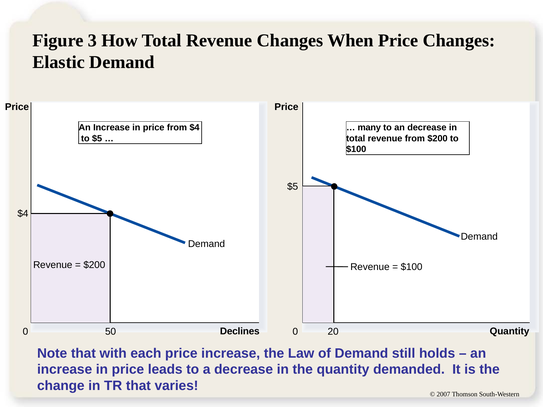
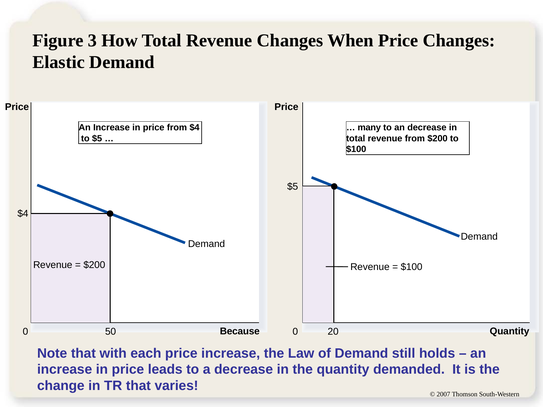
Declines: Declines -> Because
